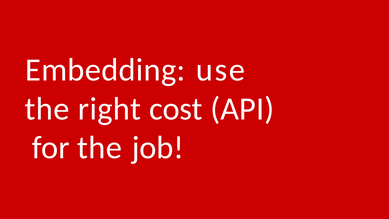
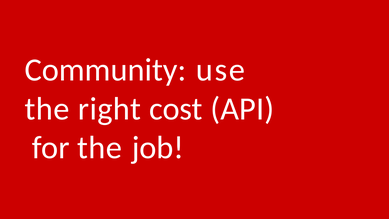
Embedding: Embedding -> Community
